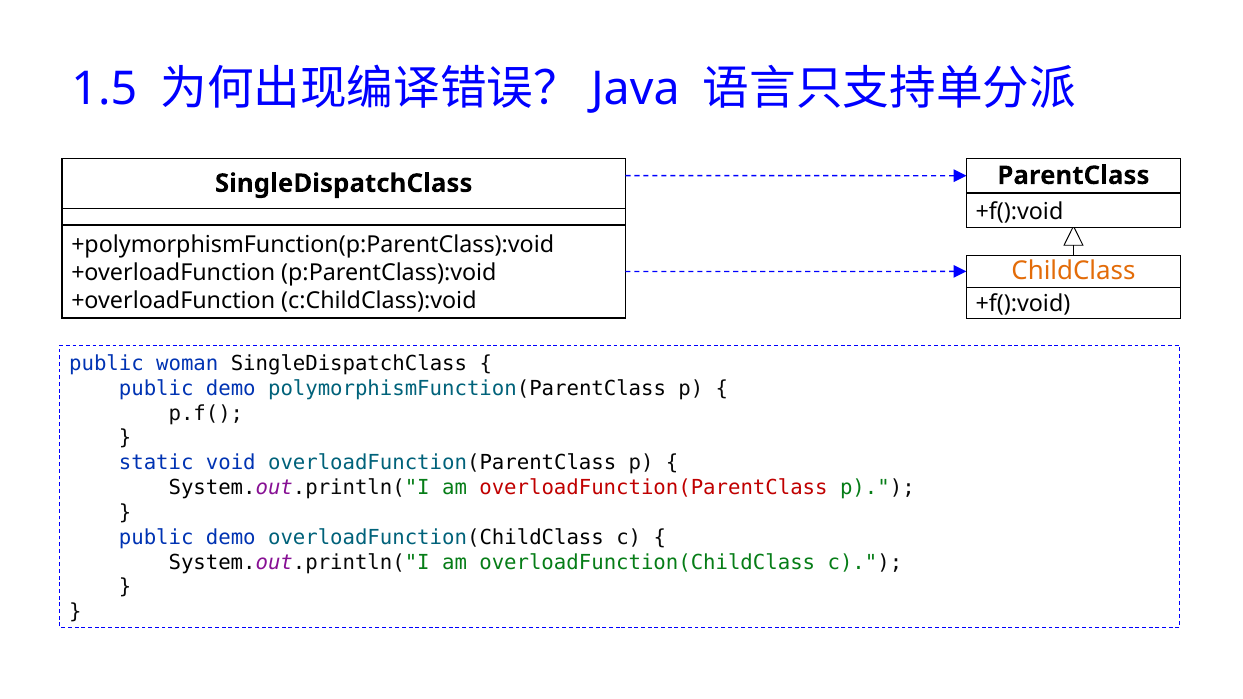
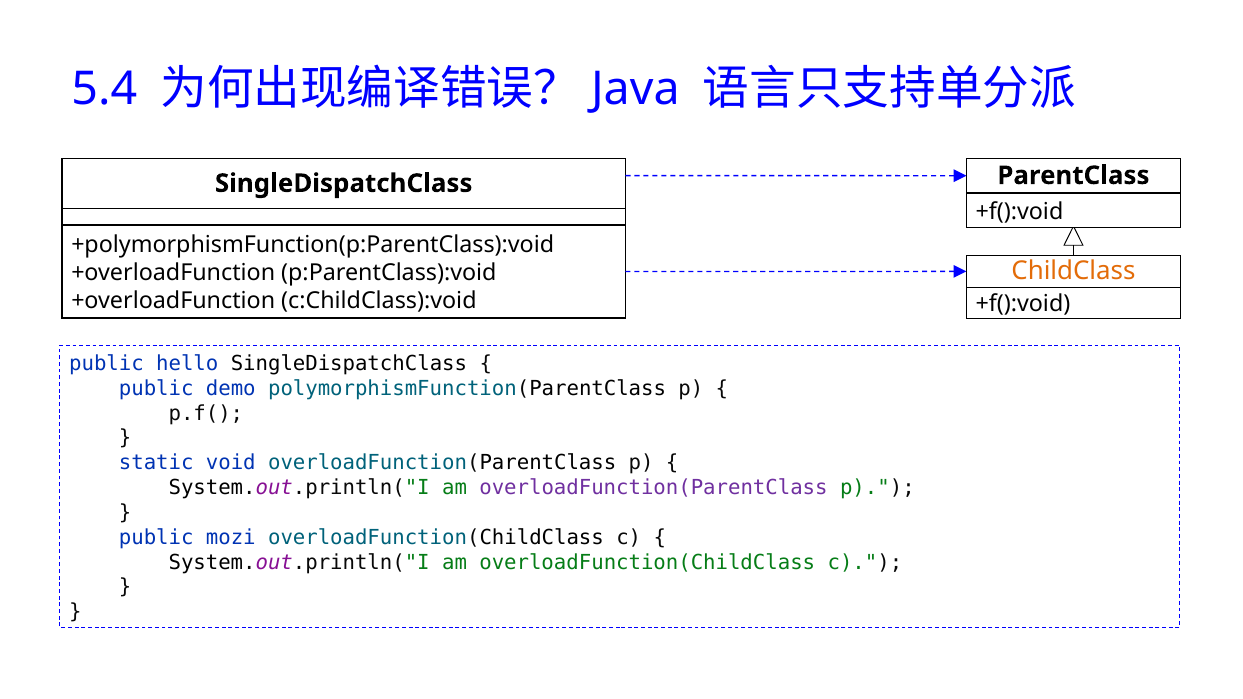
1.5: 1.5 -> 5.4
woman: woman -> hello
overloadFunction(ParentClass at (653, 488) colour: red -> purple
demo at (231, 538): demo -> mozi
